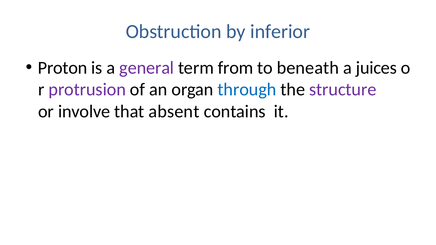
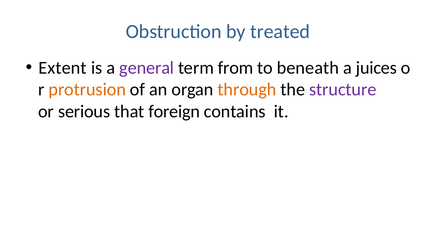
inferior: inferior -> treated
Proton: Proton -> Extent
protrusion colour: purple -> orange
through colour: blue -> orange
involve: involve -> serious
absent: absent -> foreign
